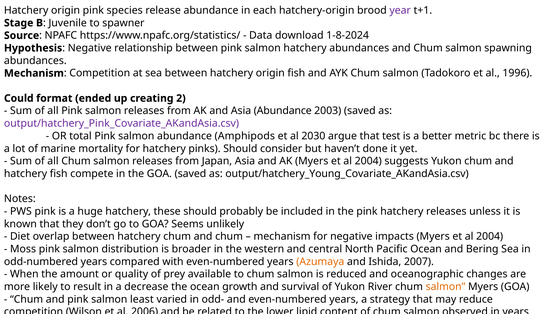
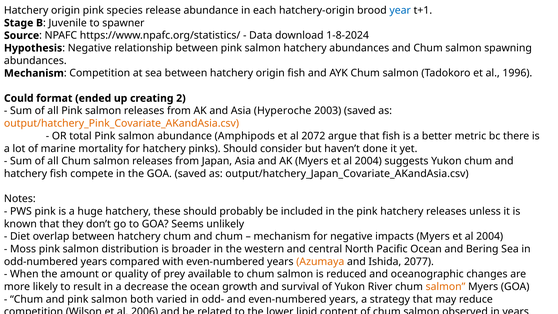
year at (400, 10) colour: purple -> blue
Asia Abundance: Abundance -> Hyperoche
output/hatchery_Pink_Covariate_AKandAsia.csv colour: purple -> orange
2030: 2030 -> 2072
that test: test -> fish
output/hatchery_Young_Covariate_AKandAsia.csv: output/hatchery_Young_Covariate_AKandAsia.csv -> output/hatchery_Japan_Covariate_AKandAsia.csv
2007: 2007 -> 2077
least: least -> both
